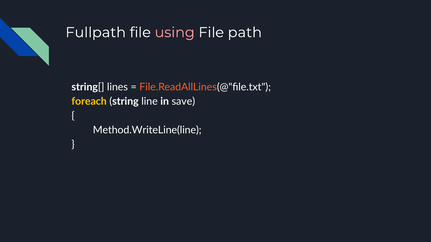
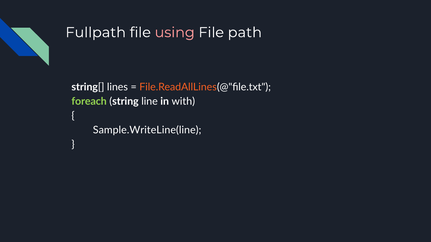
foreach colour: yellow -> light green
save: save -> with
Method.WriteLine(line: Method.WriteLine(line -> Sample.WriteLine(line
